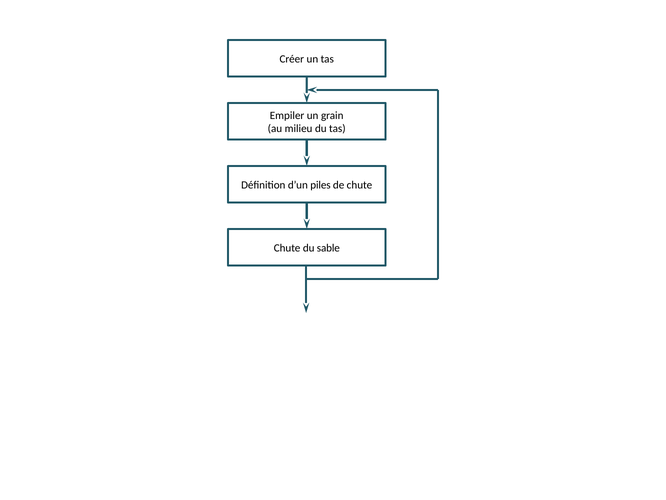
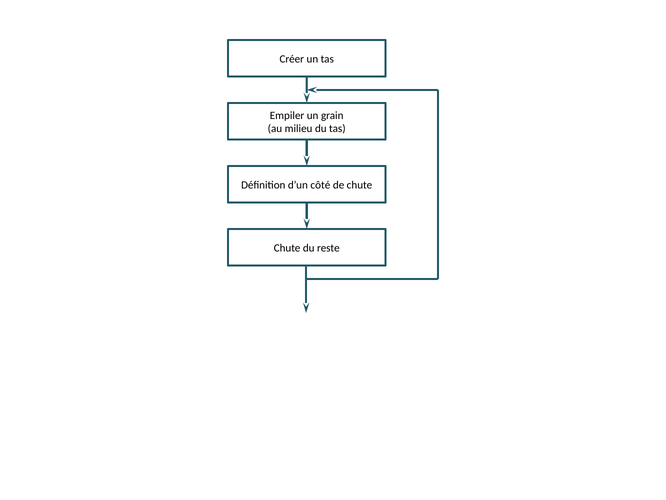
piles: piles -> côté
sable: sable -> reste
